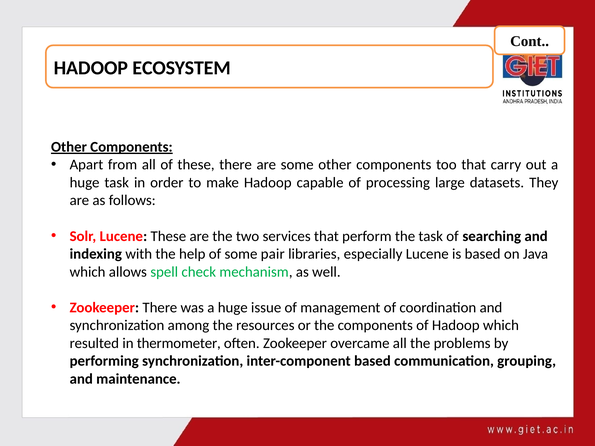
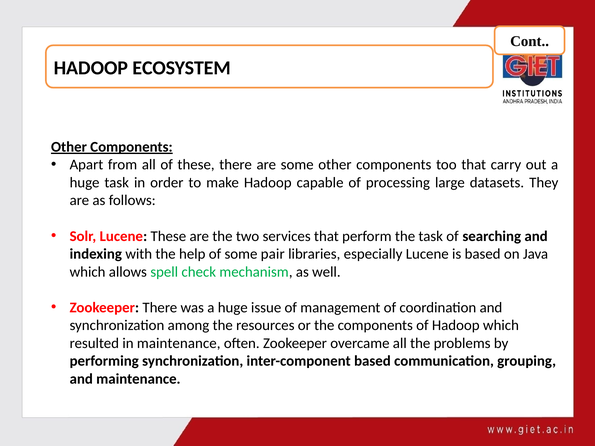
in thermometer: thermometer -> maintenance
